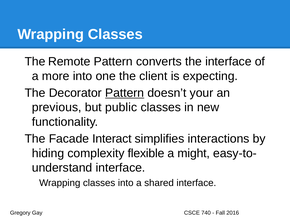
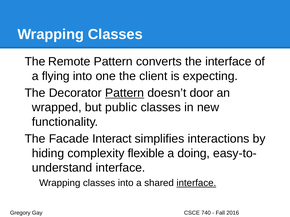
more: more -> flying
your: your -> door
previous: previous -> wrapped
might: might -> doing
interface at (196, 183) underline: none -> present
